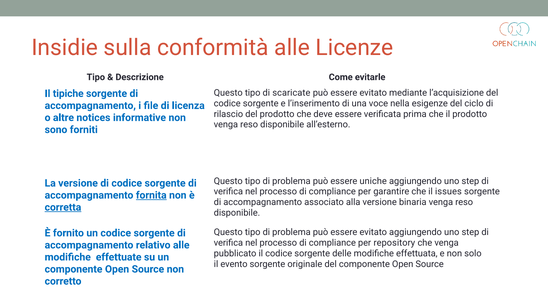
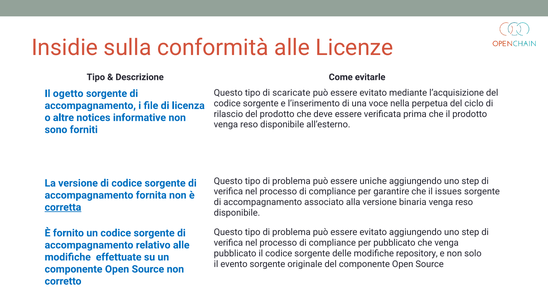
tipiche: tipiche -> ogetto
esigenze: esigenze -> perpetua
fornita underline: present -> none
per repository: repository -> pubblicato
effettuata: effettuata -> repository
